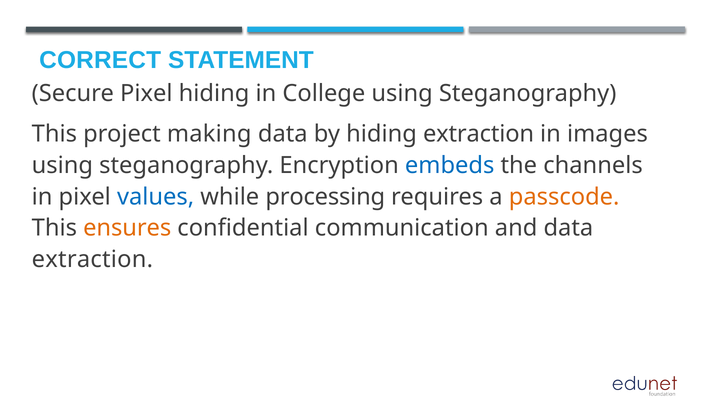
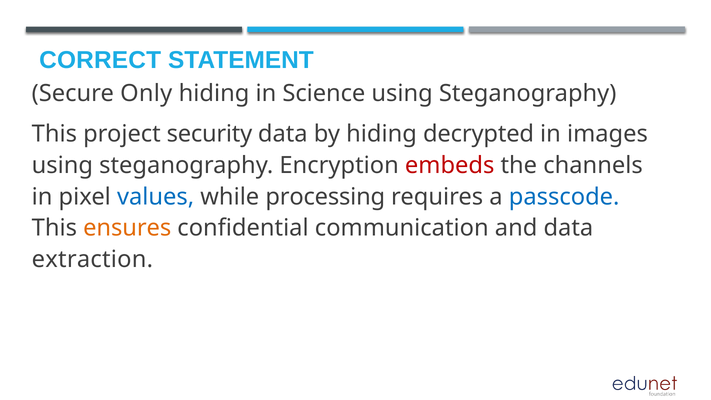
Secure Pixel: Pixel -> Only
College: College -> Science
making: making -> security
hiding extraction: extraction -> decrypted
embeds colour: blue -> red
passcode colour: orange -> blue
